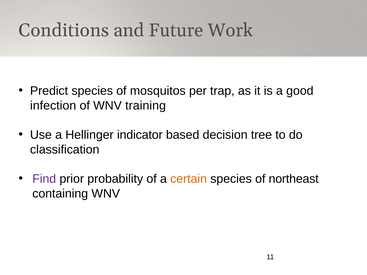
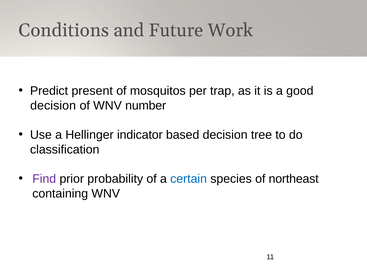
Predict species: species -> present
infection at (53, 106): infection -> decision
training: training -> number
certain colour: orange -> blue
